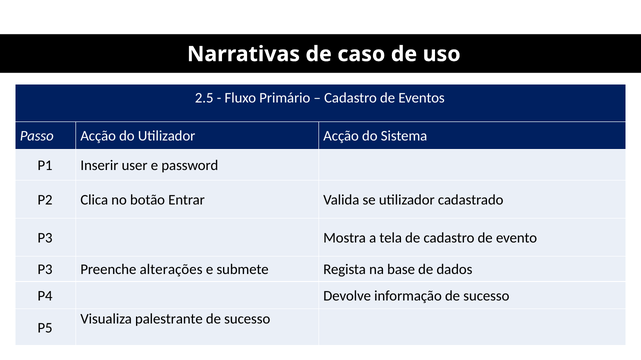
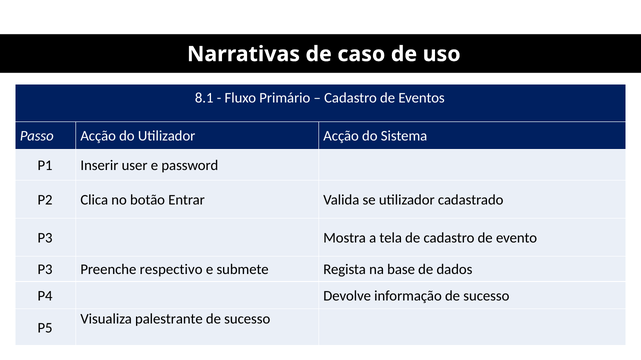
2.5: 2.5 -> 8.1
alterações: alterações -> respectivo
